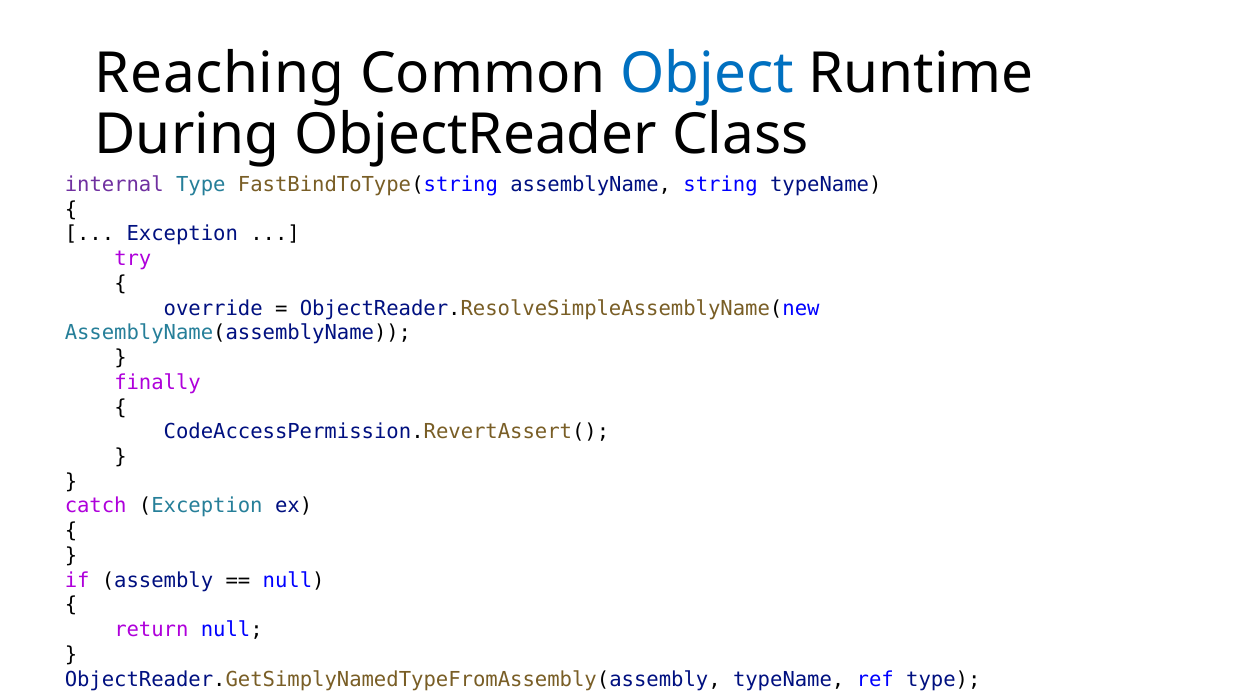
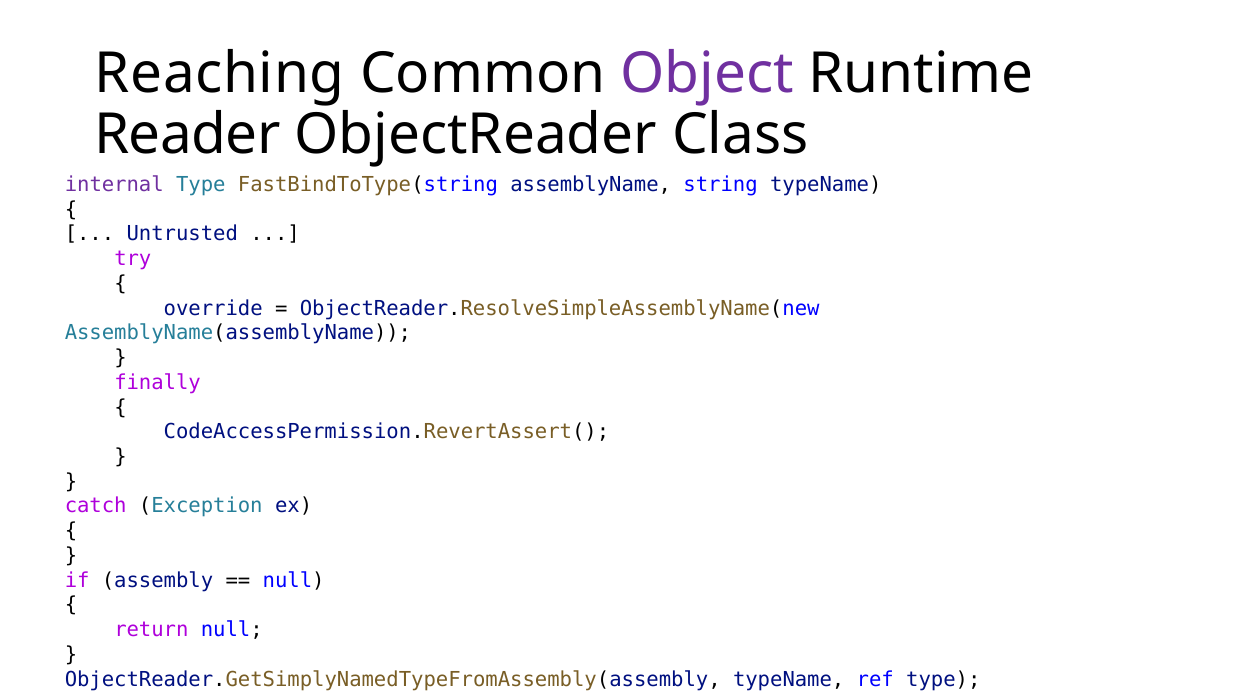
Object colour: blue -> purple
During: During -> Reader
Exception at (182, 234): Exception -> Untrusted
